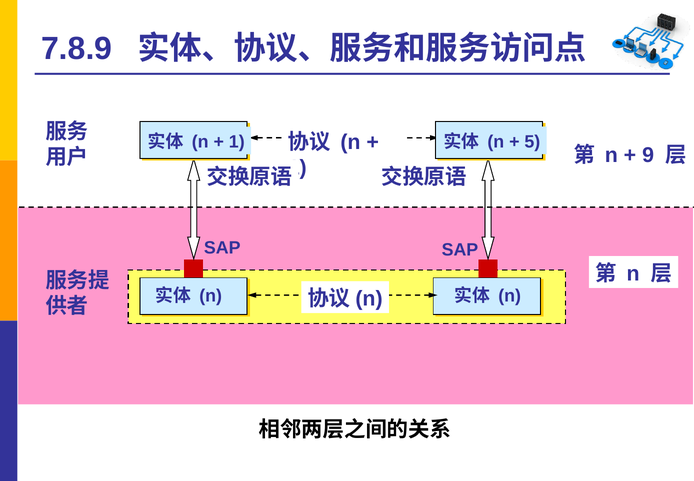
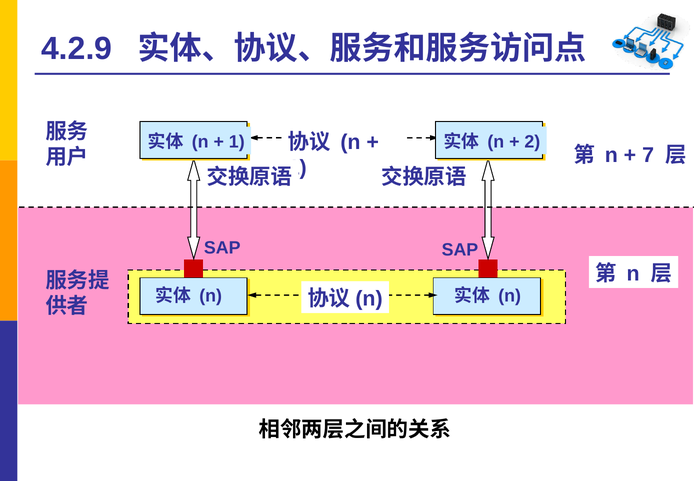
7.8.9: 7.8.9 -> 4.2.9
5: 5 -> 2
9: 9 -> 7
